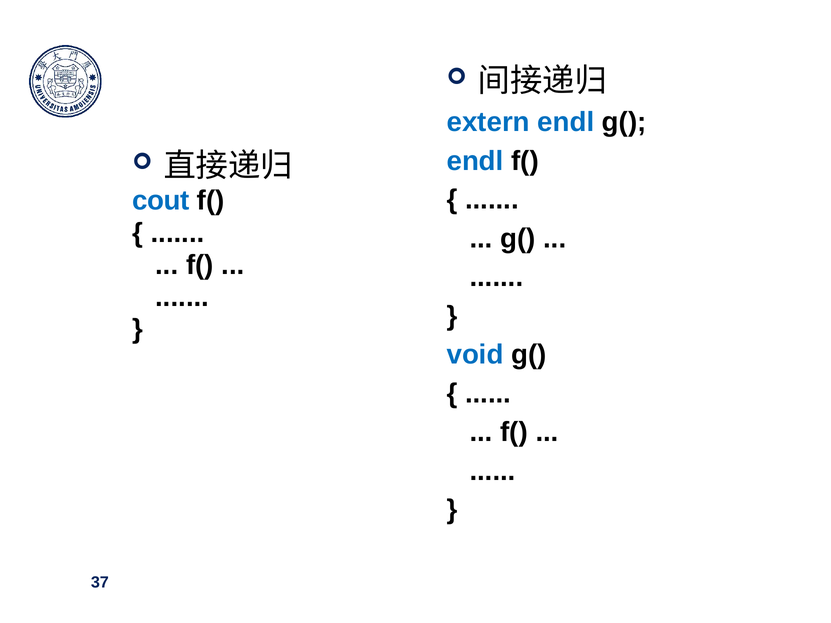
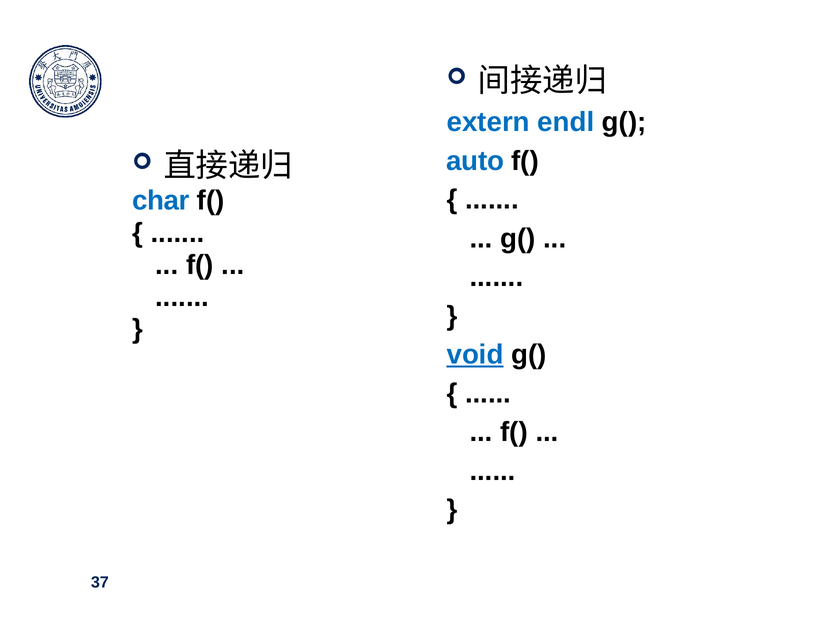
endl at (475, 161): endl -> auto
cout: cout -> char
void underline: none -> present
